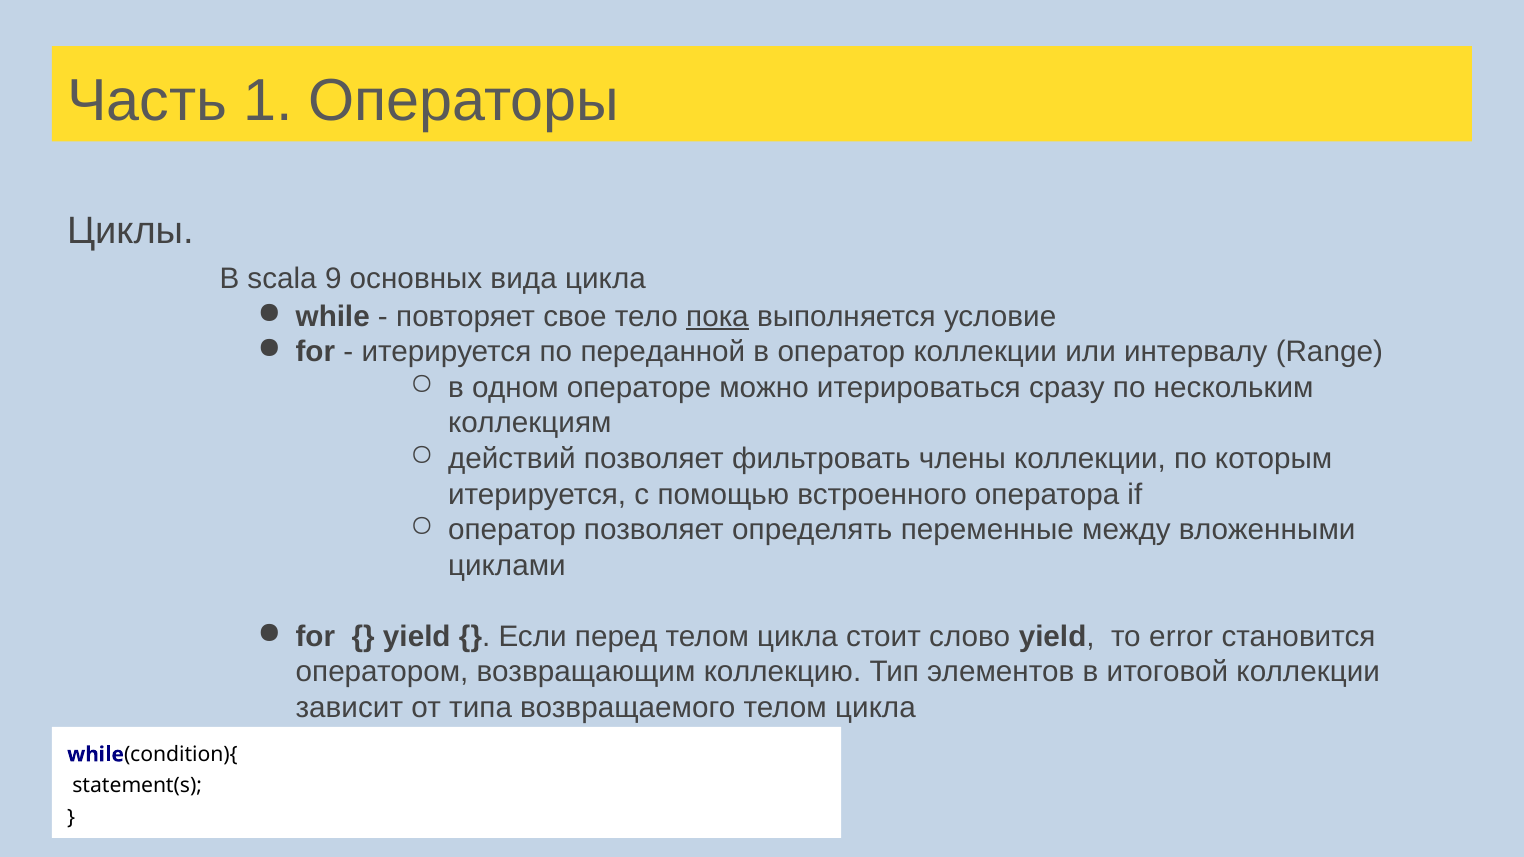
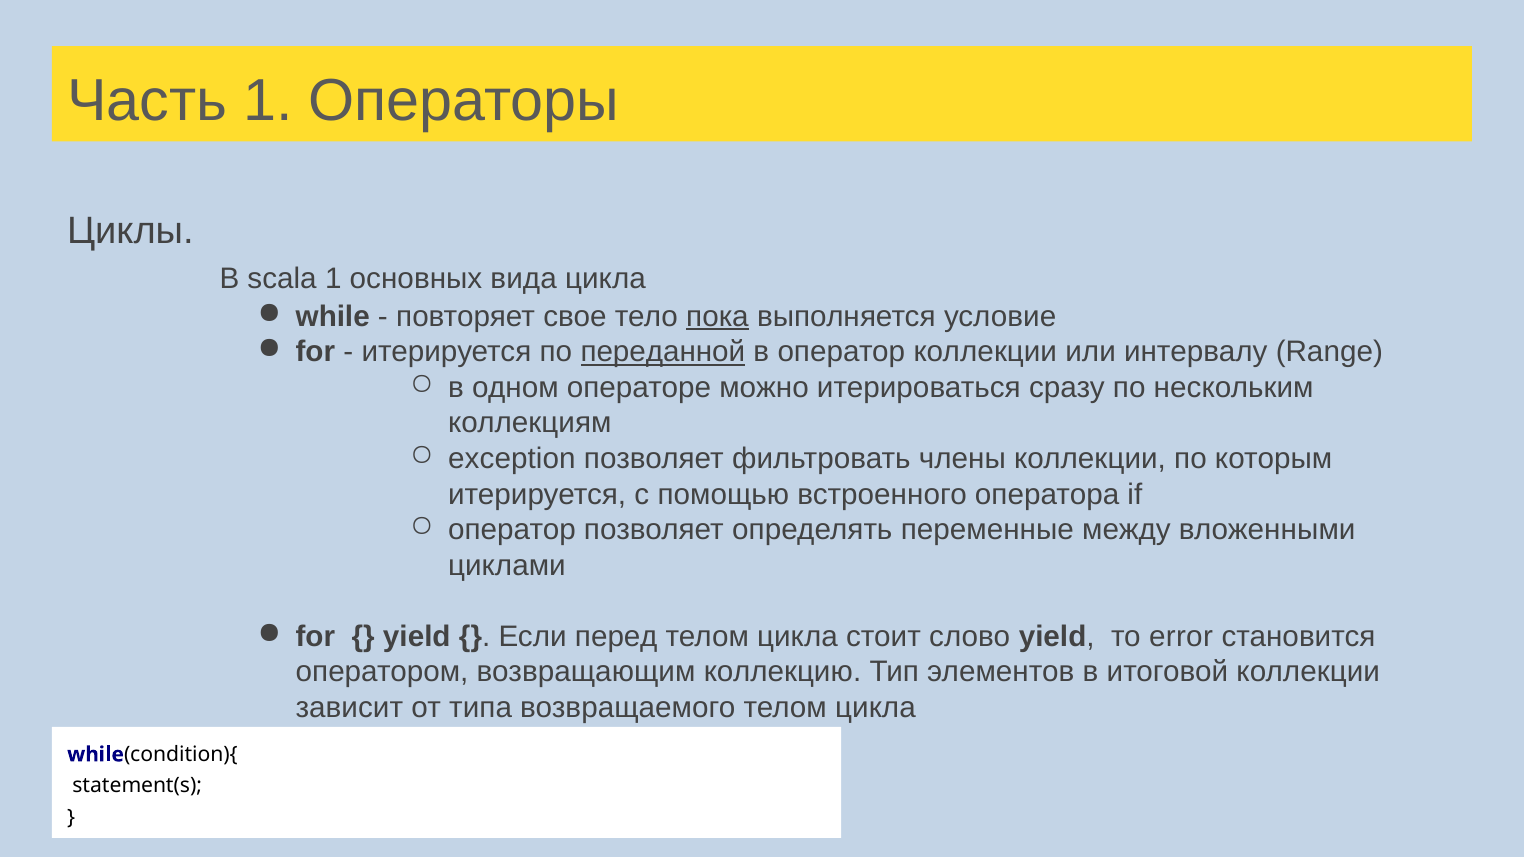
scala 9: 9 -> 1
переданной underline: none -> present
действий: действий -> exception
